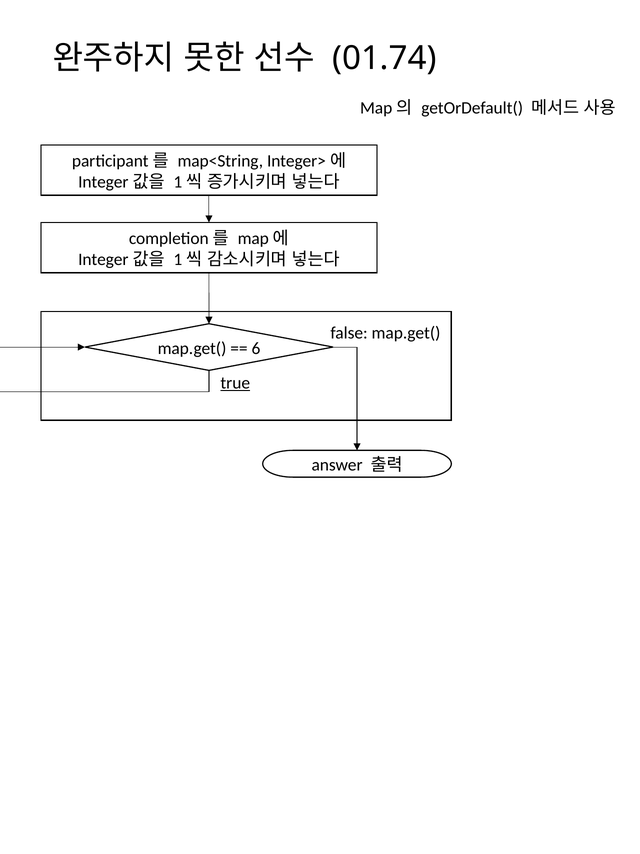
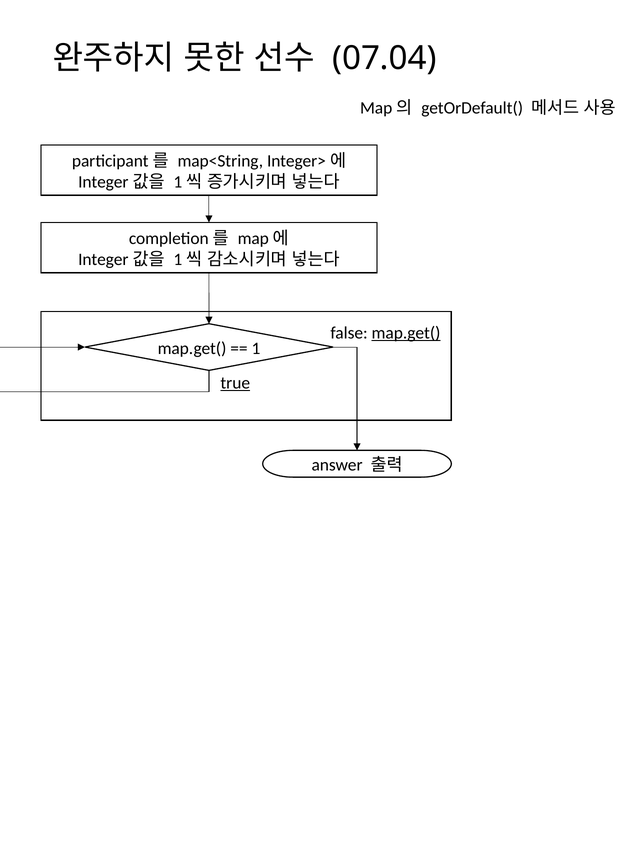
01.74: 01.74 -> 07.04
map.get( at (406, 333) underline: none -> present
6: 6 -> 1
